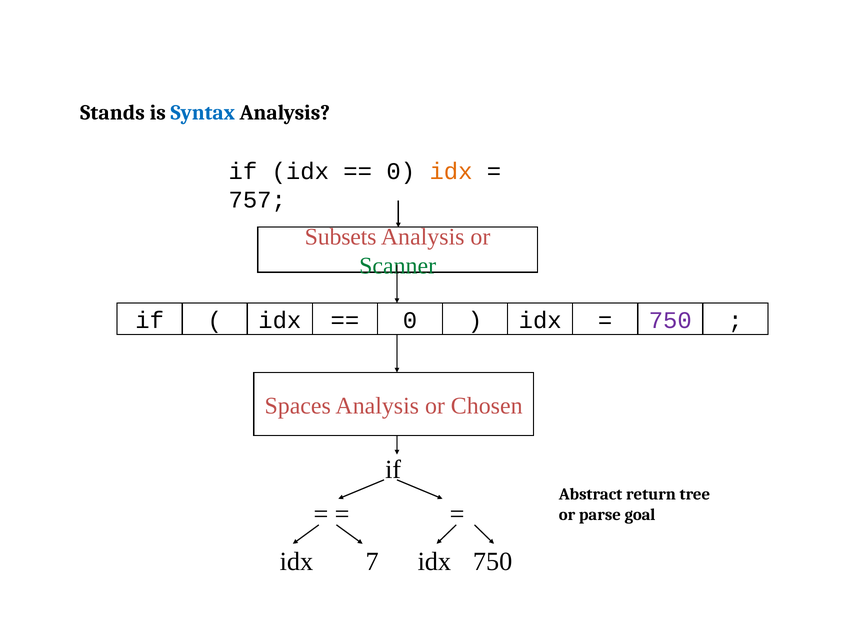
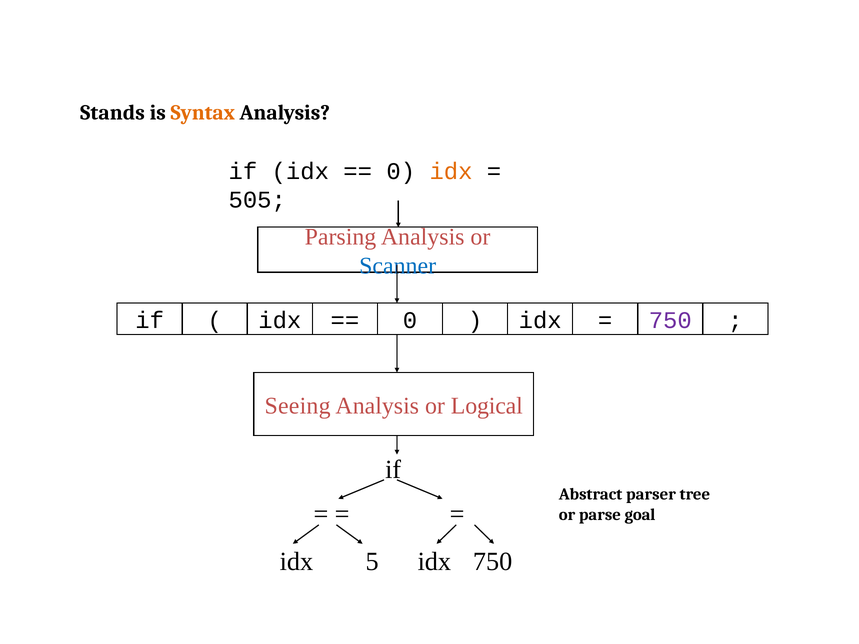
Syntax colour: blue -> orange
757: 757 -> 505
Subsets: Subsets -> Parsing
Scanner colour: green -> blue
Spaces: Spaces -> Seeing
Chosen: Chosen -> Logical
return: return -> parser
7: 7 -> 5
